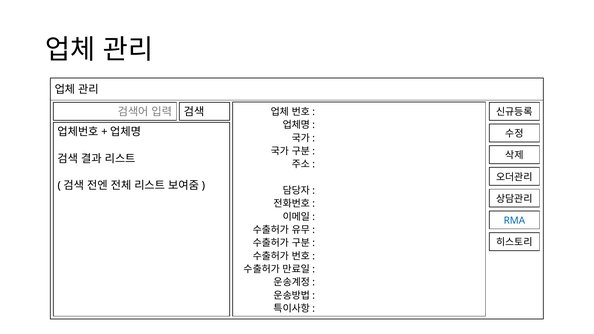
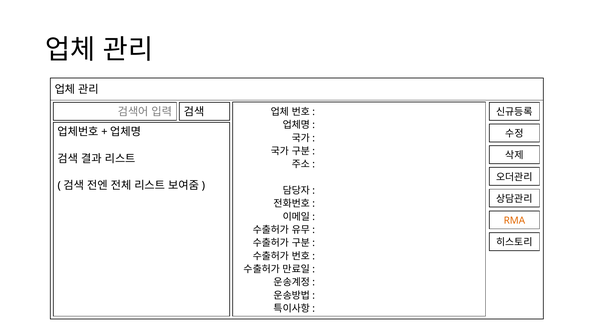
RMA colour: blue -> orange
